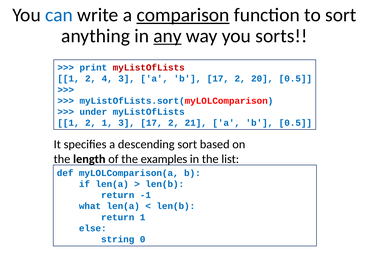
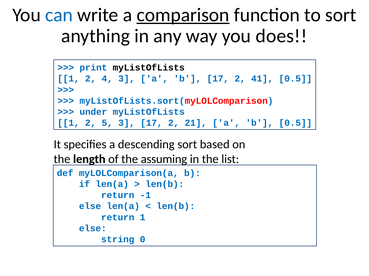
any underline: present -> none
sorts: sorts -> does
myListOfLists at (149, 68) colour: red -> black
20: 20 -> 41
2 1: 1 -> 5
examples: examples -> assuming
what at (90, 207): what -> else
